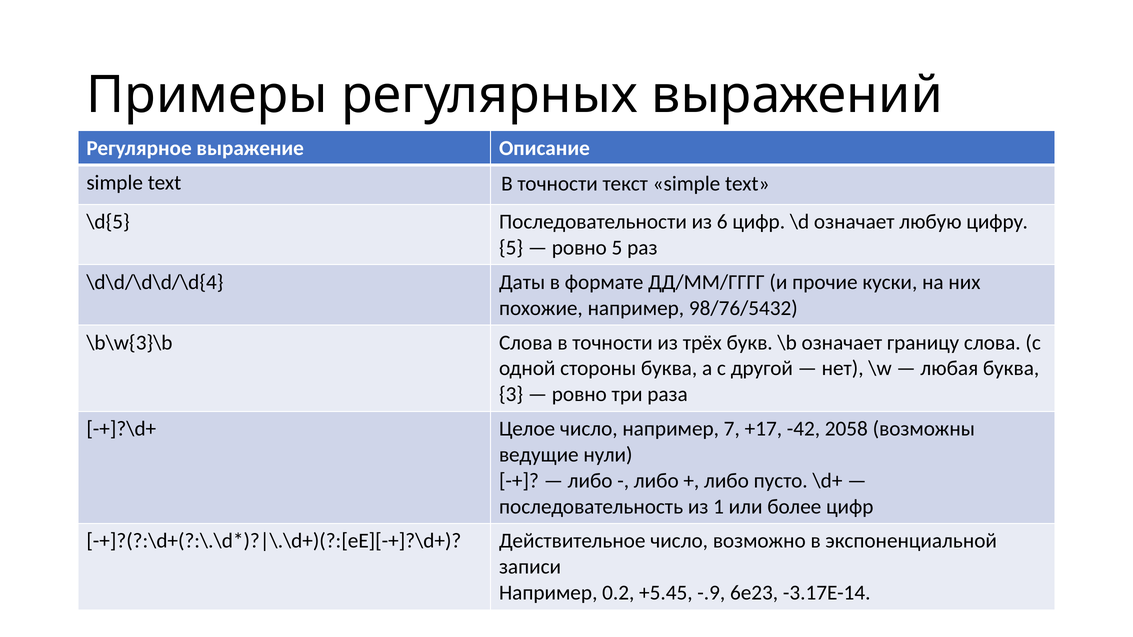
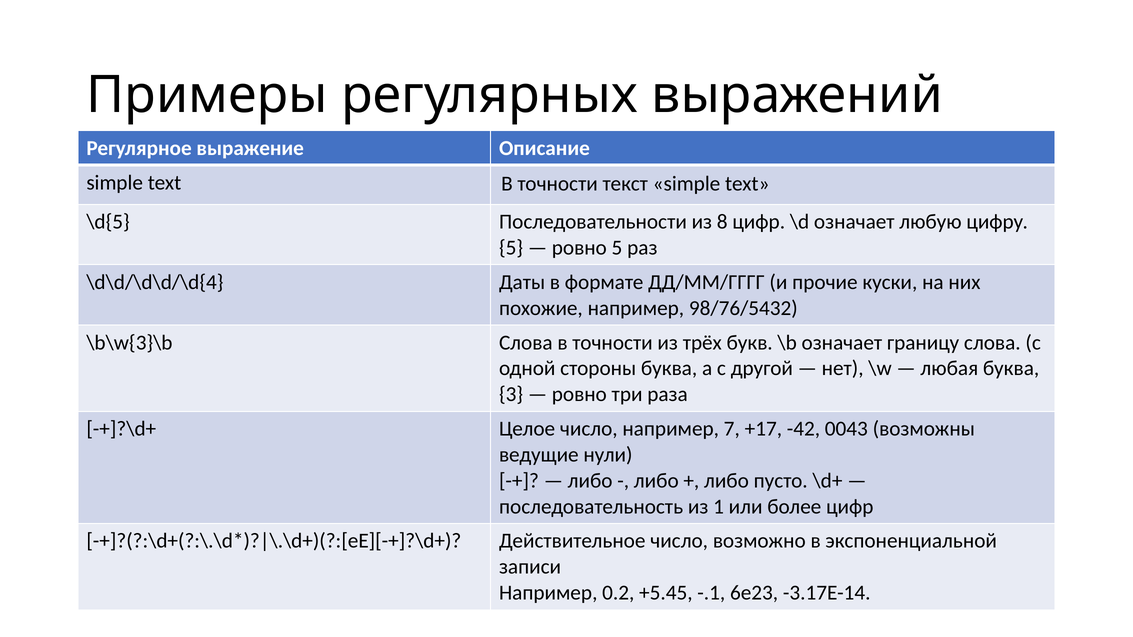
6: 6 -> 8
2058: 2058 -> 0043
-.9: -.9 -> -.1
